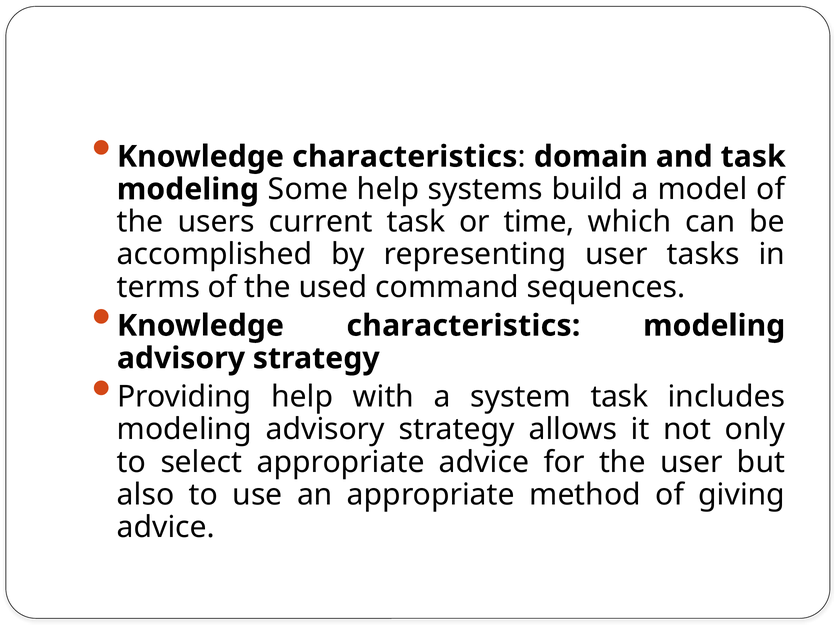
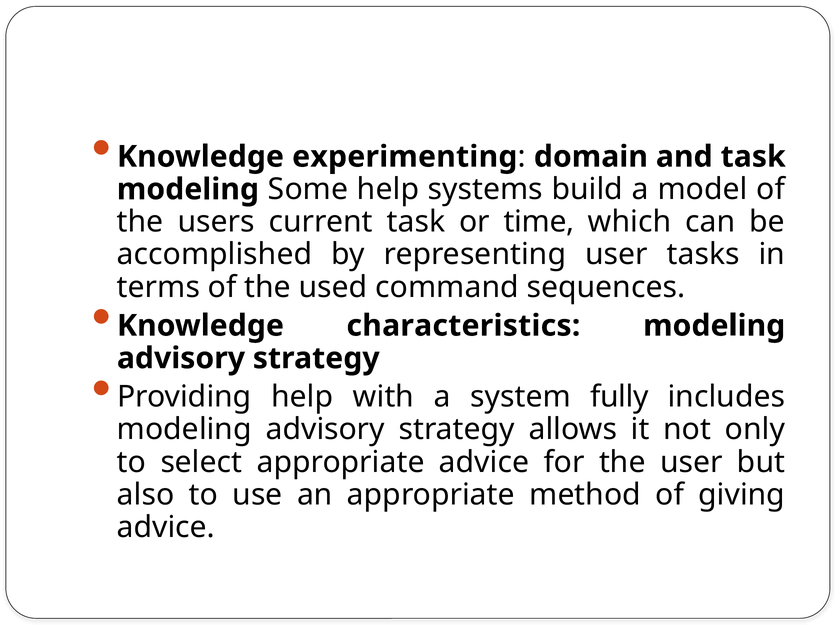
characteristics at (405, 157): characteristics -> experimenting
system task: task -> fully
